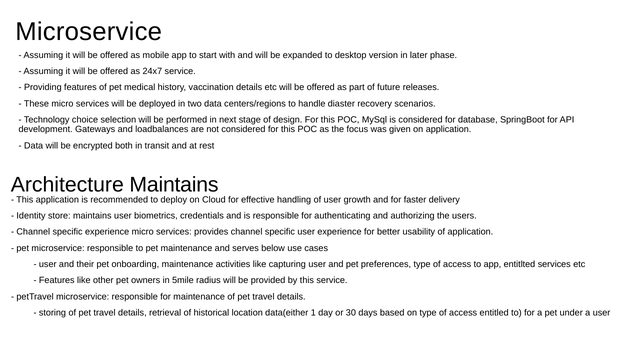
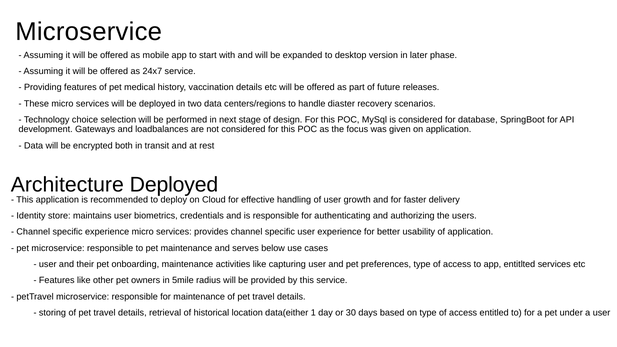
Architecture Maintains: Maintains -> Deployed
